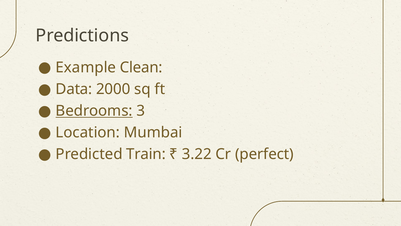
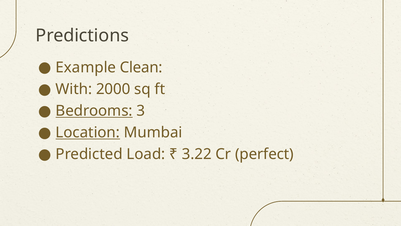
Data: Data -> With
Location underline: none -> present
Train: Train -> Load
